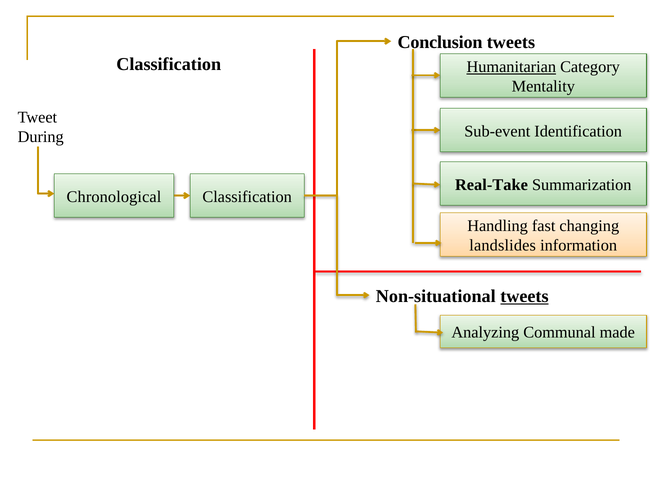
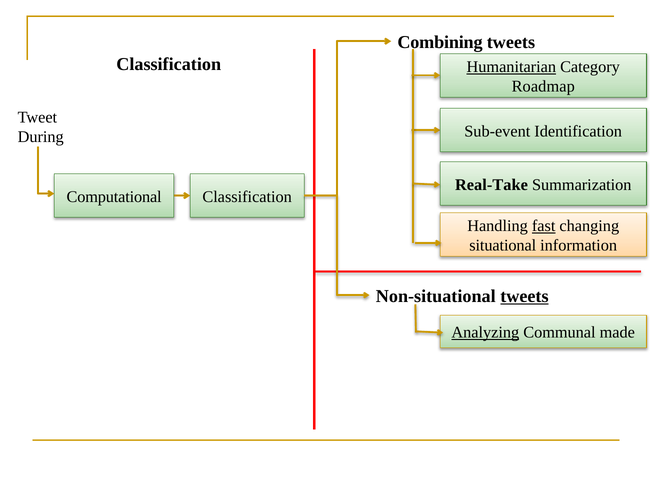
Conclusion: Conclusion -> Combining
Mentality: Mentality -> Roadmap
Chronological: Chronological -> Computational
fast underline: none -> present
landslides: landslides -> situational
Analyzing underline: none -> present
